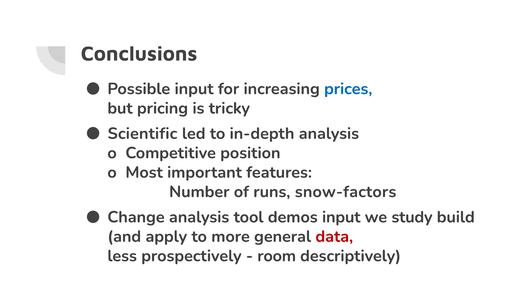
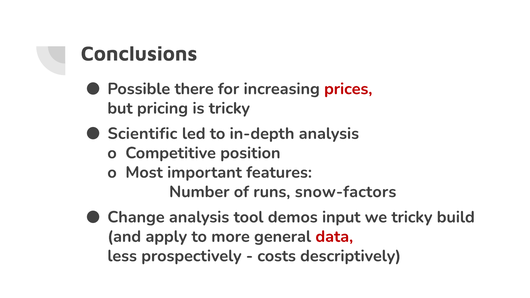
Possible input: input -> there
prices colour: blue -> red
we study: study -> tricky
room: room -> costs
